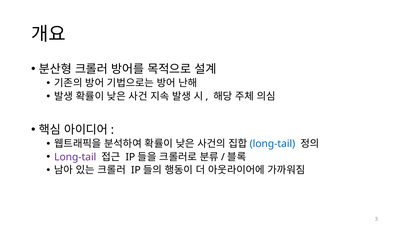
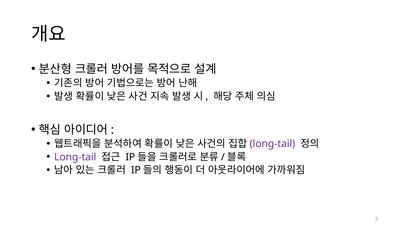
long-tail at (272, 144) colour: blue -> purple
